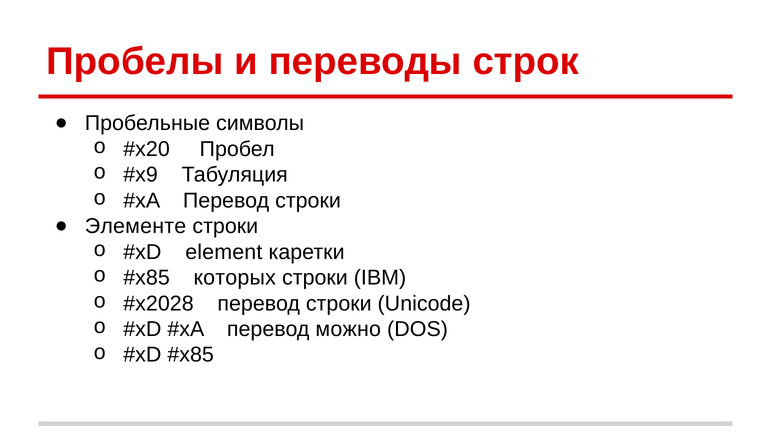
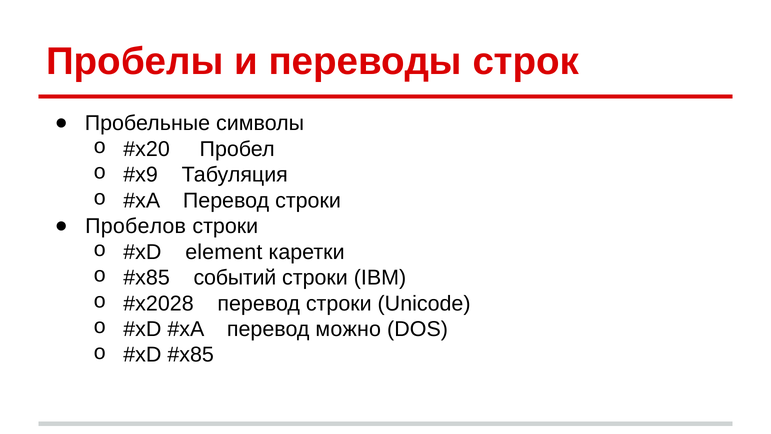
Элементе: Элементе -> Пробелов
которых: которых -> событий
